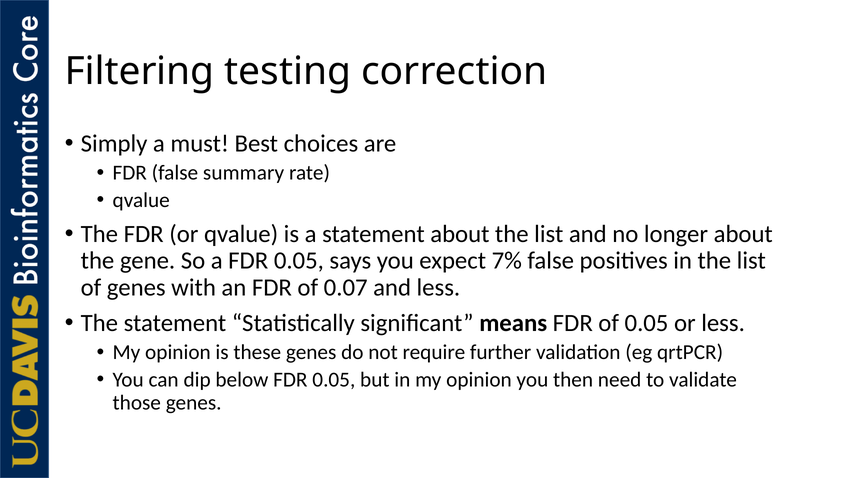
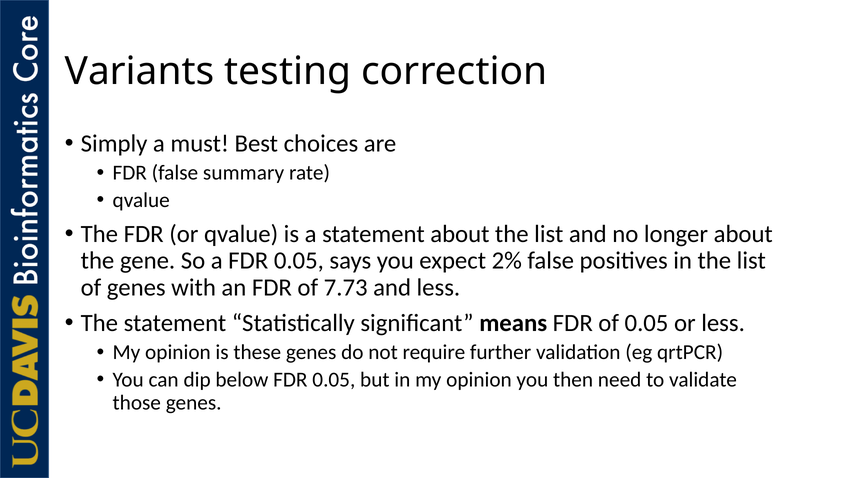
Filtering: Filtering -> Variants
7%: 7% -> 2%
0.07: 0.07 -> 7.73
